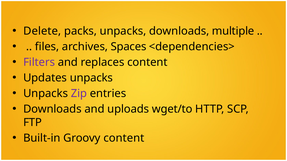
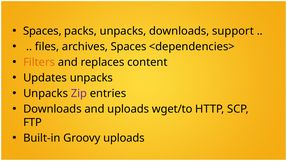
Delete at (42, 31): Delete -> Spaces
multiple: multiple -> support
Filters colour: purple -> orange
Groovy content: content -> uploads
